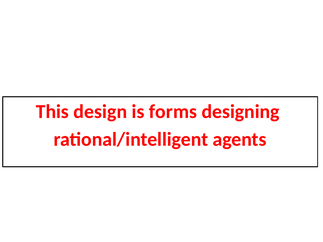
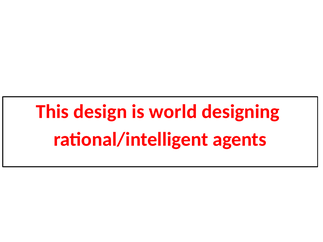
forms: forms -> world
